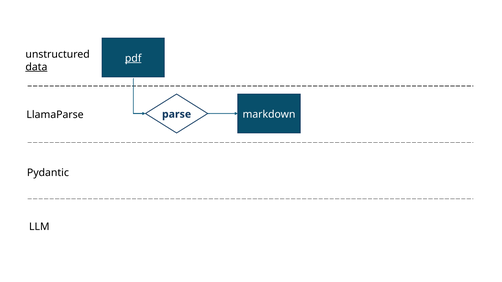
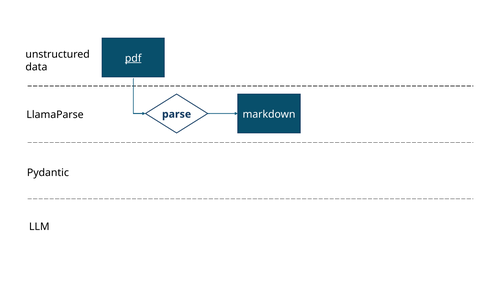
data underline: present -> none
